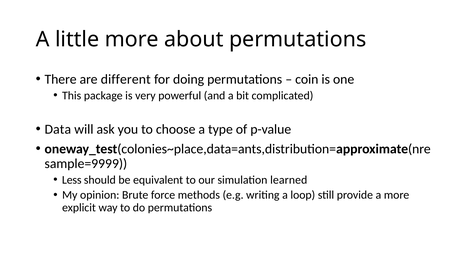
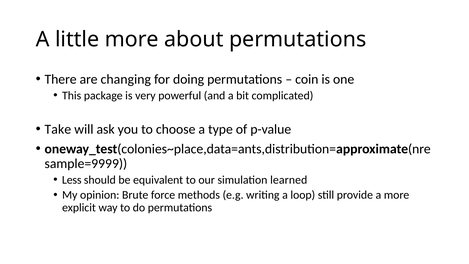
different: different -> changing
Data: Data -> Take
